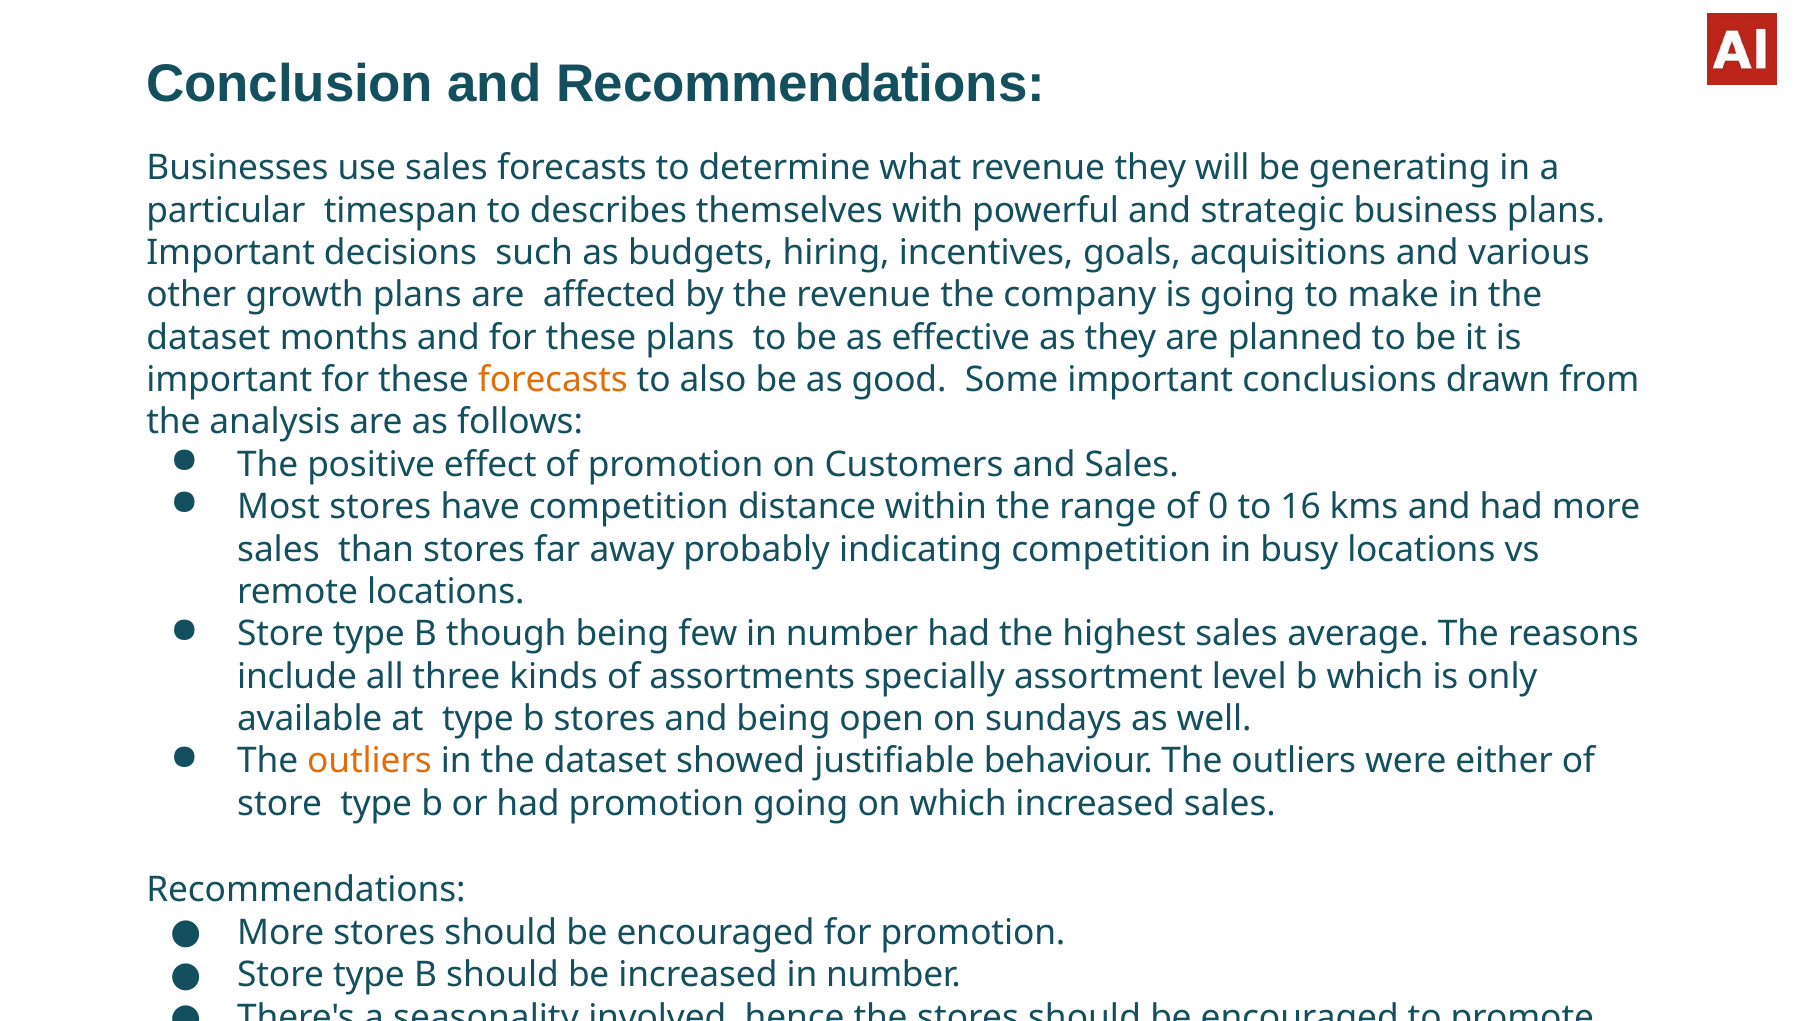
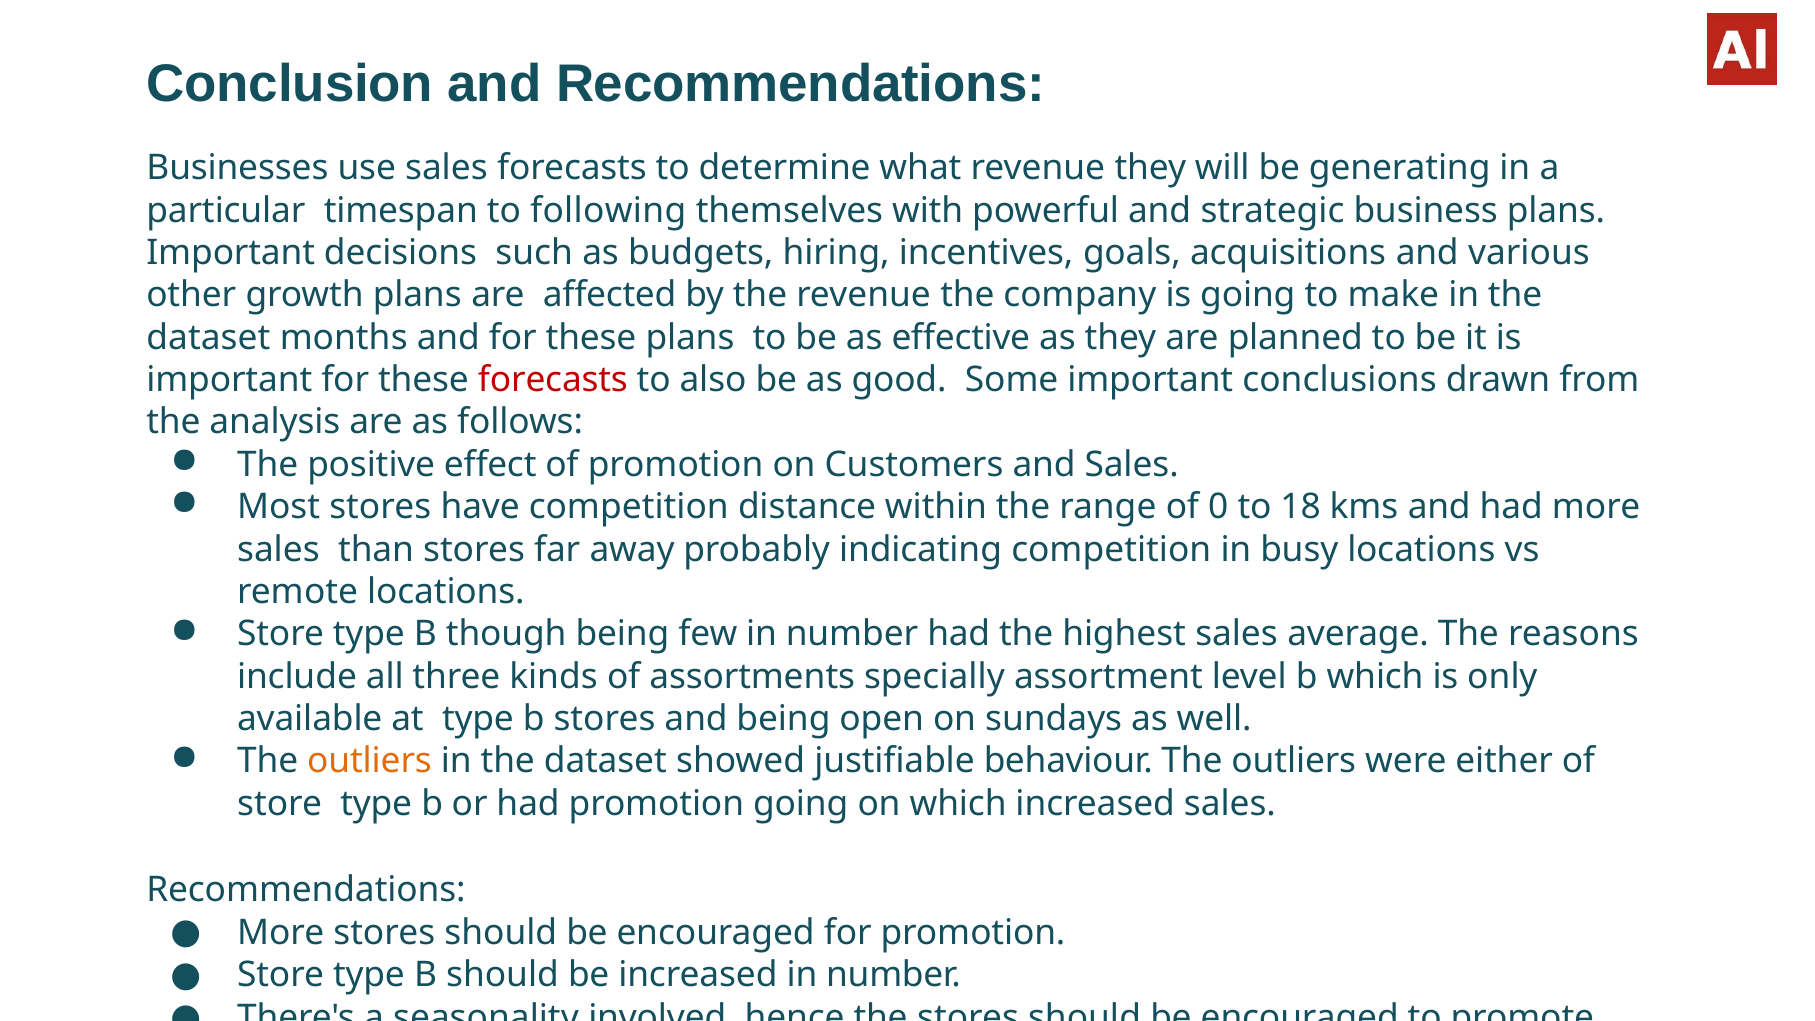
describes: describes -> following
forecasts at (553, 380) colour: orange -> red
16: 16 -> 18
